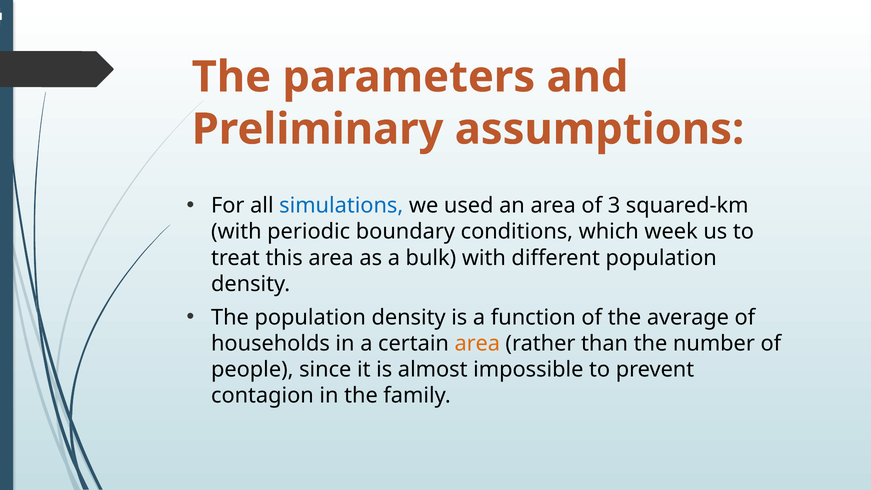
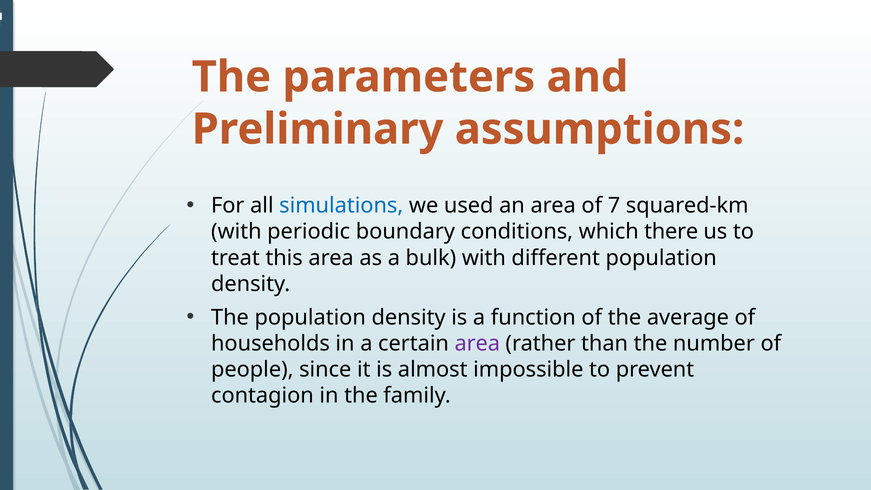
3: 3 -> 7
week: week -> there
area at (477, 343) colour: orange -> purple
